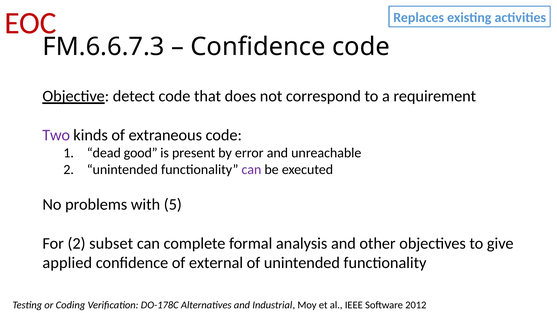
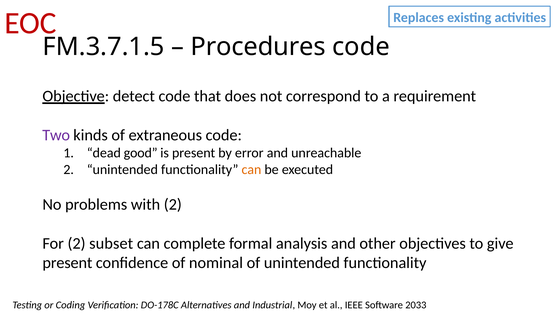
FM.6.6.7.3: FM.6.6.7.3 -> FM.3.7.1.5
Confidence at (258, 47): Confidence -> Procedures
can at (251, 170) colour: purple -> orange
with 5: 5 -> 2
applied at (67, 263): applied -> present
external: external -> nominal
2012: 2012 -> 2033
